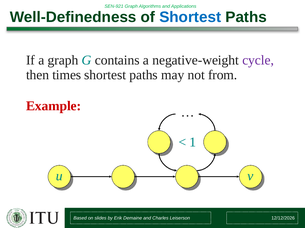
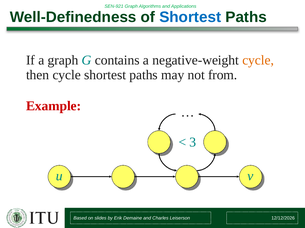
cycle at (258, 60) colour: purple -> orange
then times: times -> cycle
1: 1 -> 3
